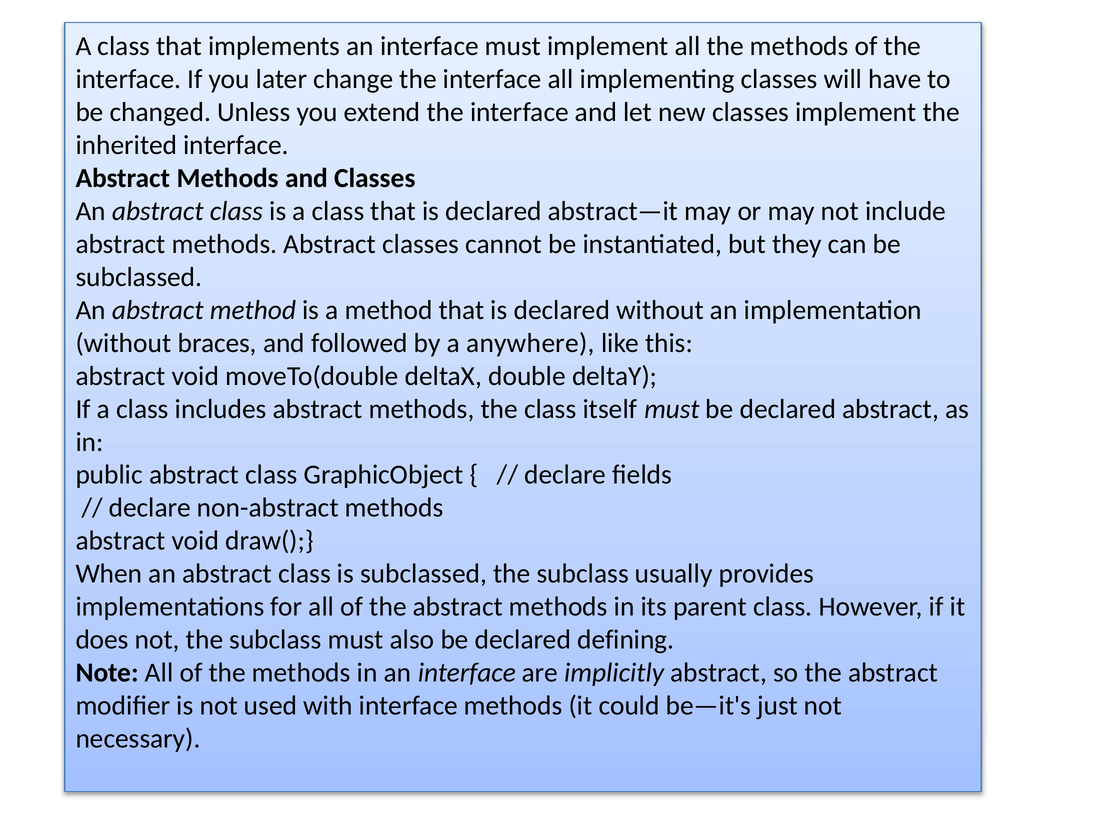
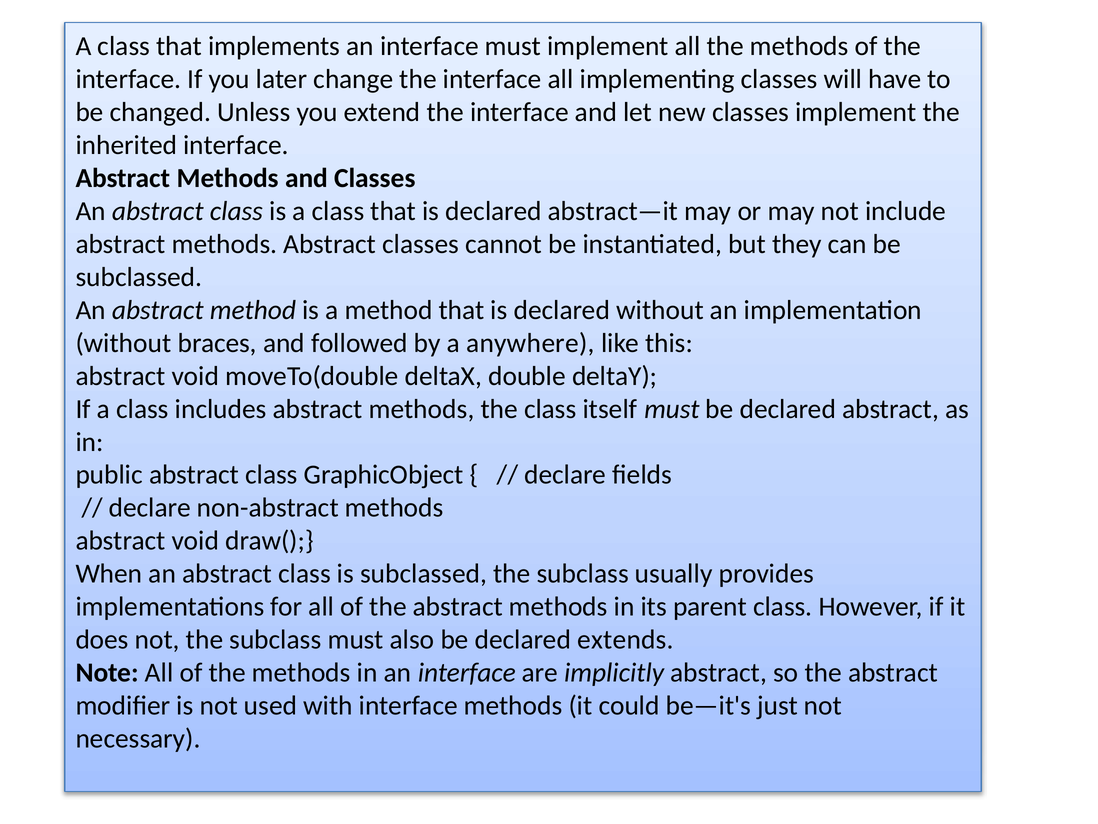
defining: defining -> extends
